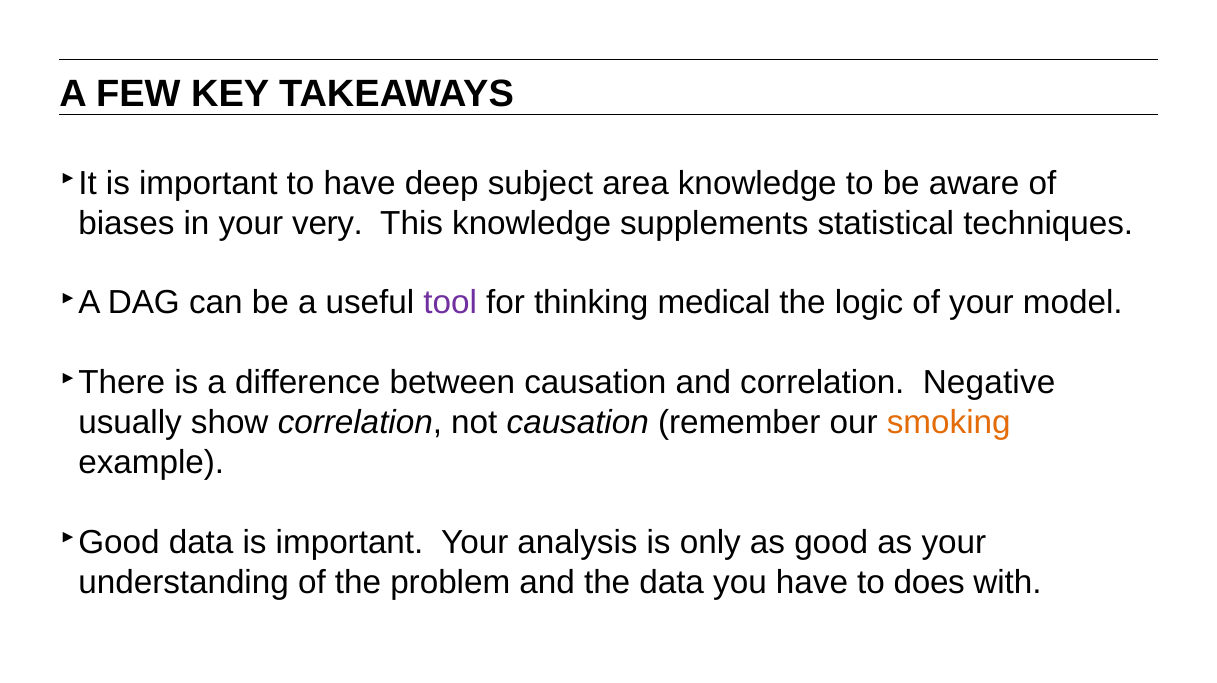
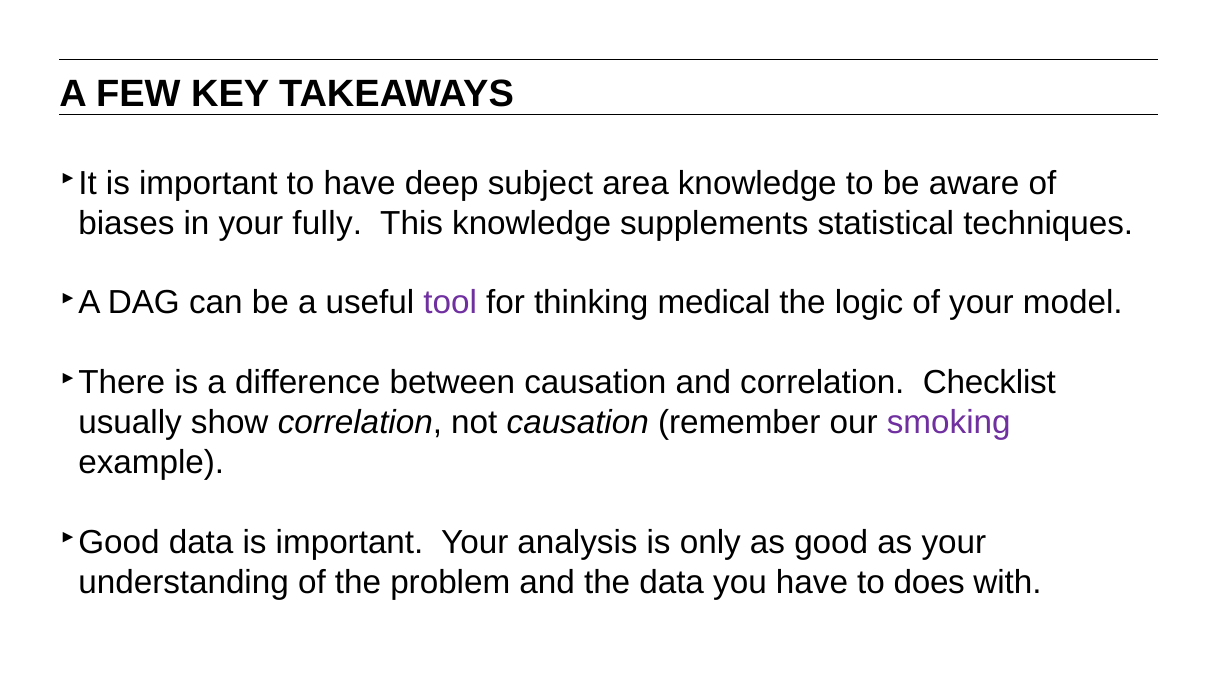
very: very -> fully
Negative: Negative -> Checklist
smoking colour: orange -> purple
